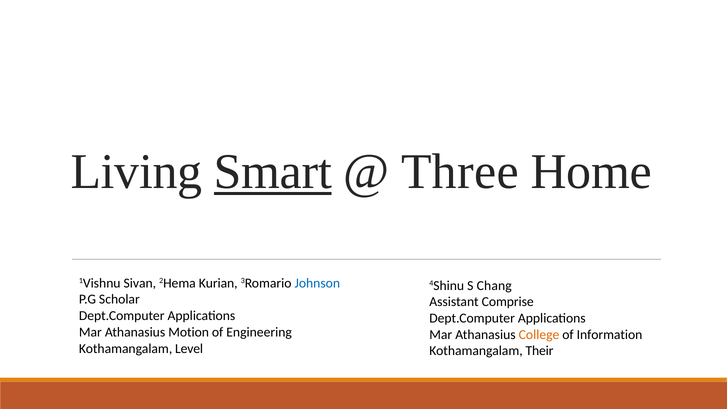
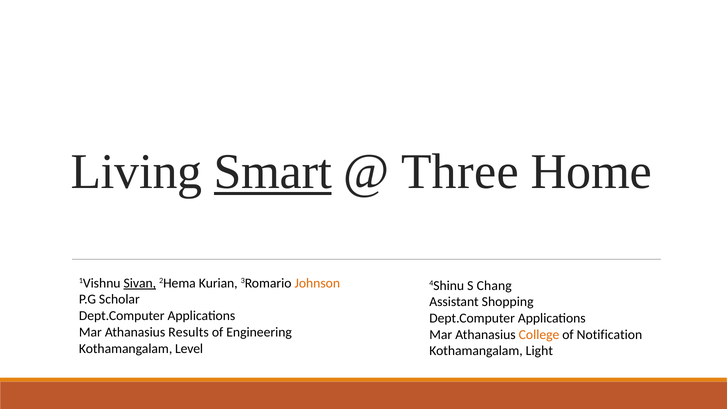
Sivan underline: none -> present
Johnson colour: blue -> orange
Comprise: Comprise -> Shopping
Motion: Motion -> Results
Information: Information -> Notification
Their: Their -> Light
